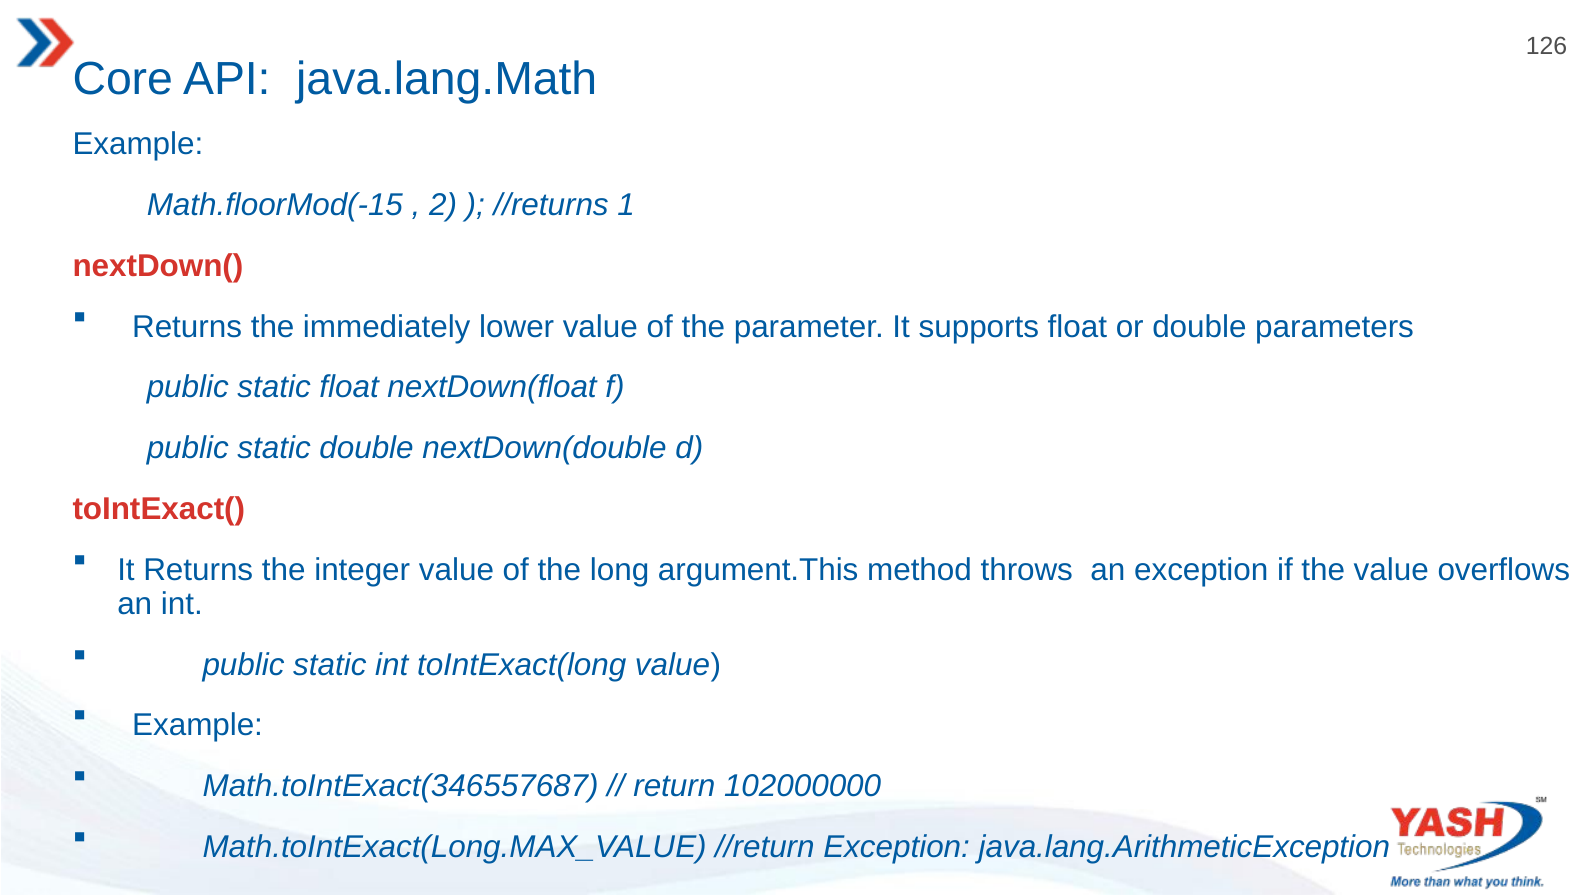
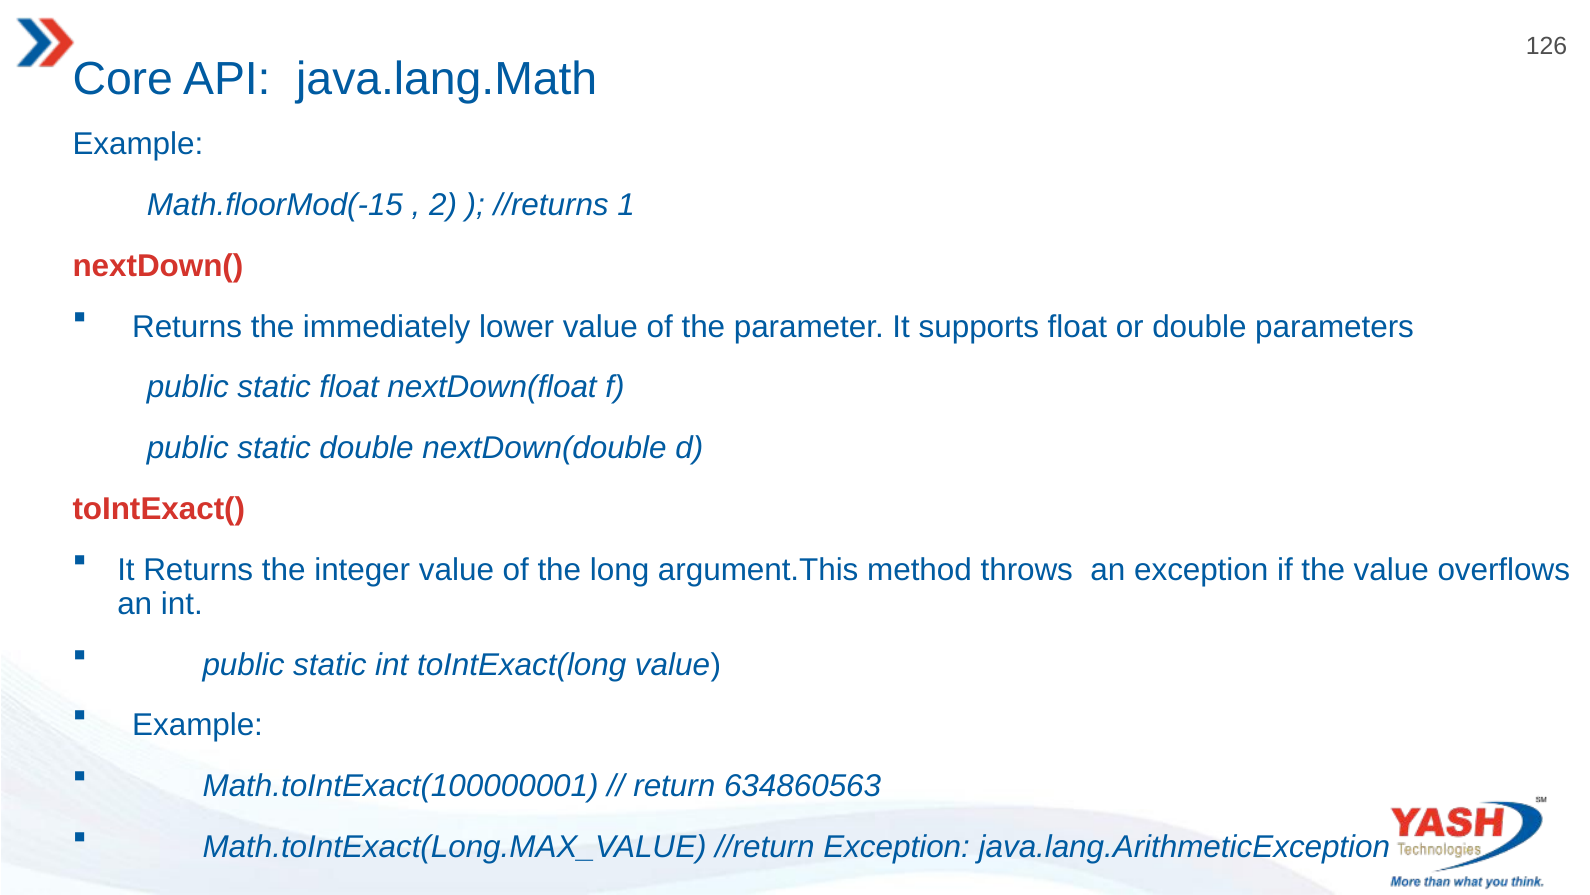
Math.toIntExact(346557687: Math.toIntExact(346557687 -> Math.toIntExact(100000001
102000000: 102000000 -> 634860563
